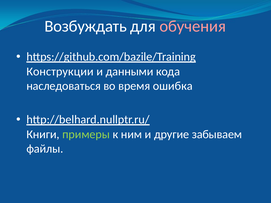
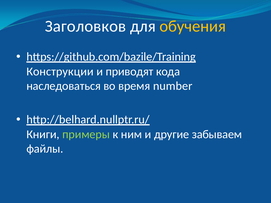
Возбуждать: Возбуждать -> Заголовков
обучения colour: pink -> yellow
данными: данными -> приводят
ошибка: ошибка -> number
